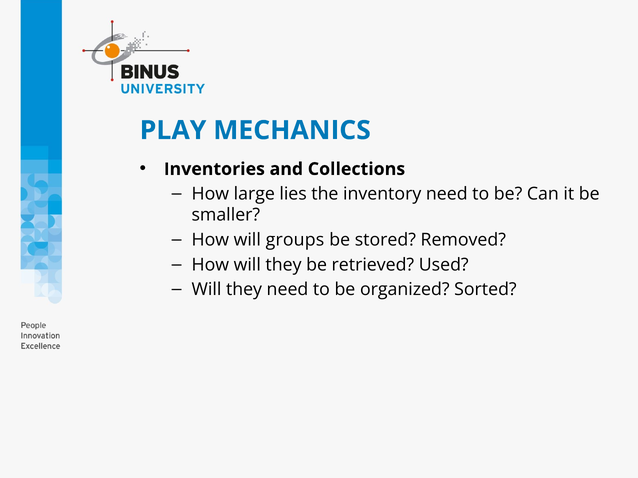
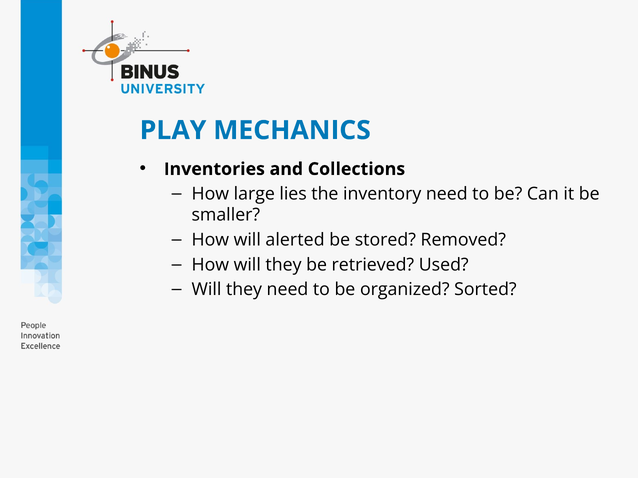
groups: groups -> alerted
